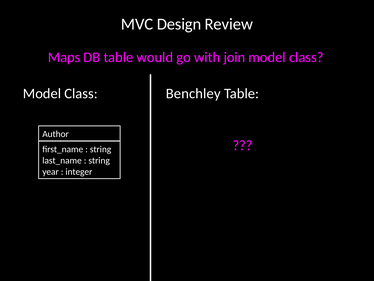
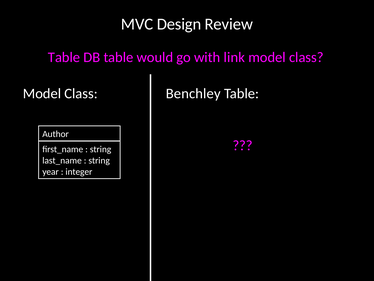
Maps at (64, 57): Maps -> Table
join: join -> link
